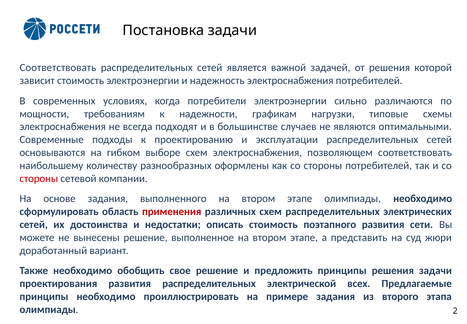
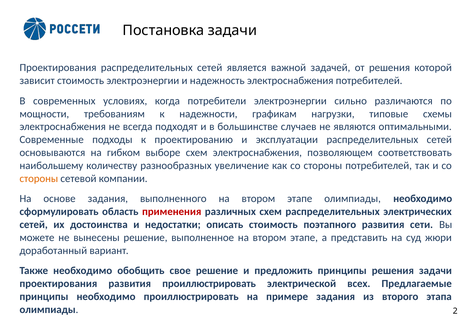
Соответствовать at (58, 68): Соответствовать -> Проектирования
оформлены: оформлены -> увеличение
стороны at (39, 178) colour: red -> orange
развития распределительных: распределительных -> проиллюстрировать
